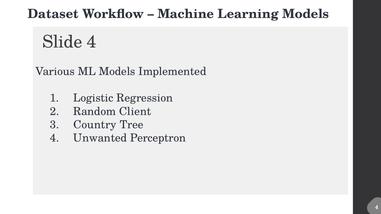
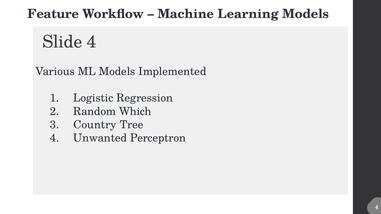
Dataset: Dataset -> Feature
Client: Client -> Which
